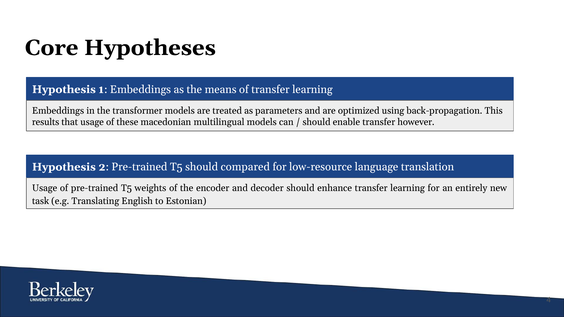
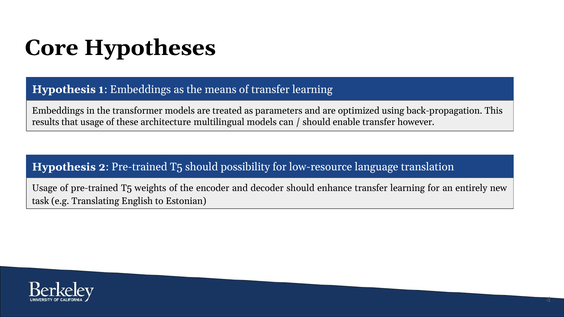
macedonian: macedonian -> architecture
compared: compared -> possibility
